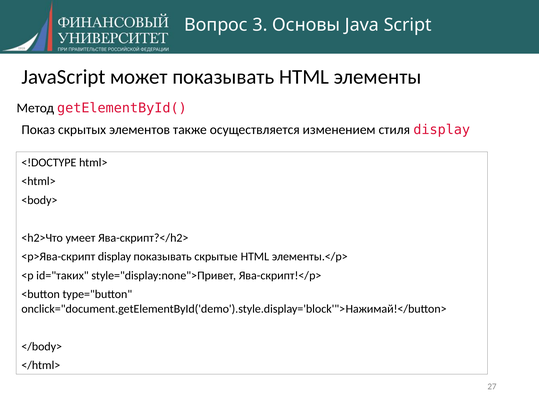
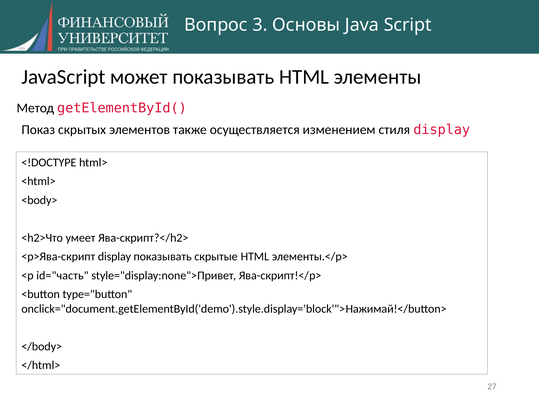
id="таких: id="таких -> id="часть
